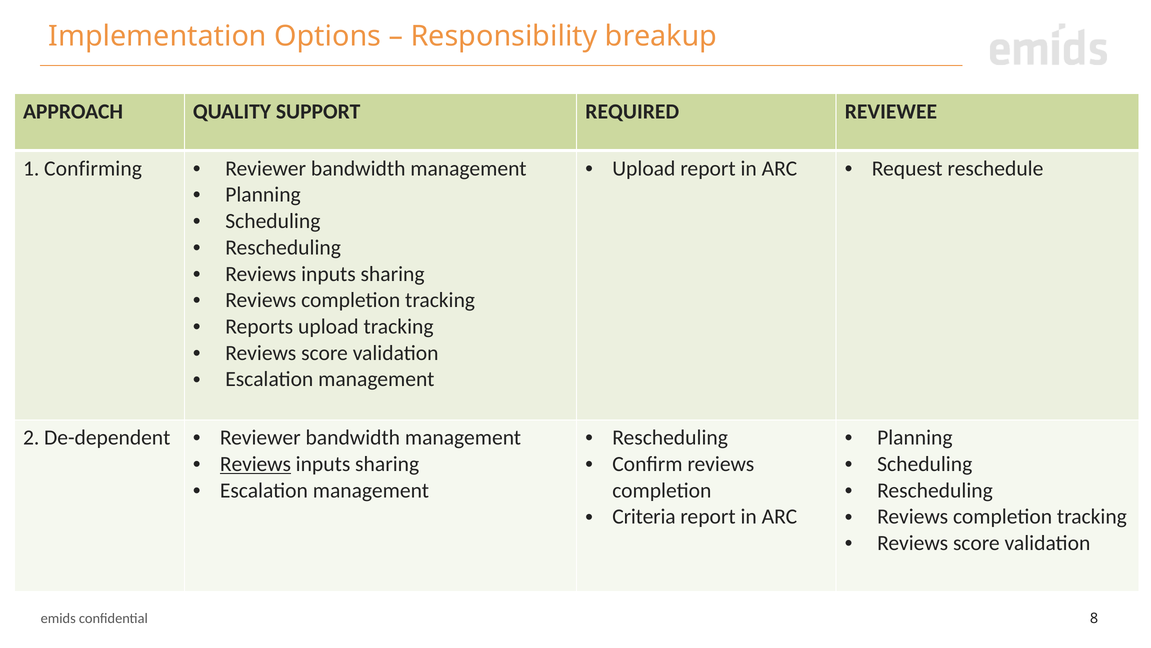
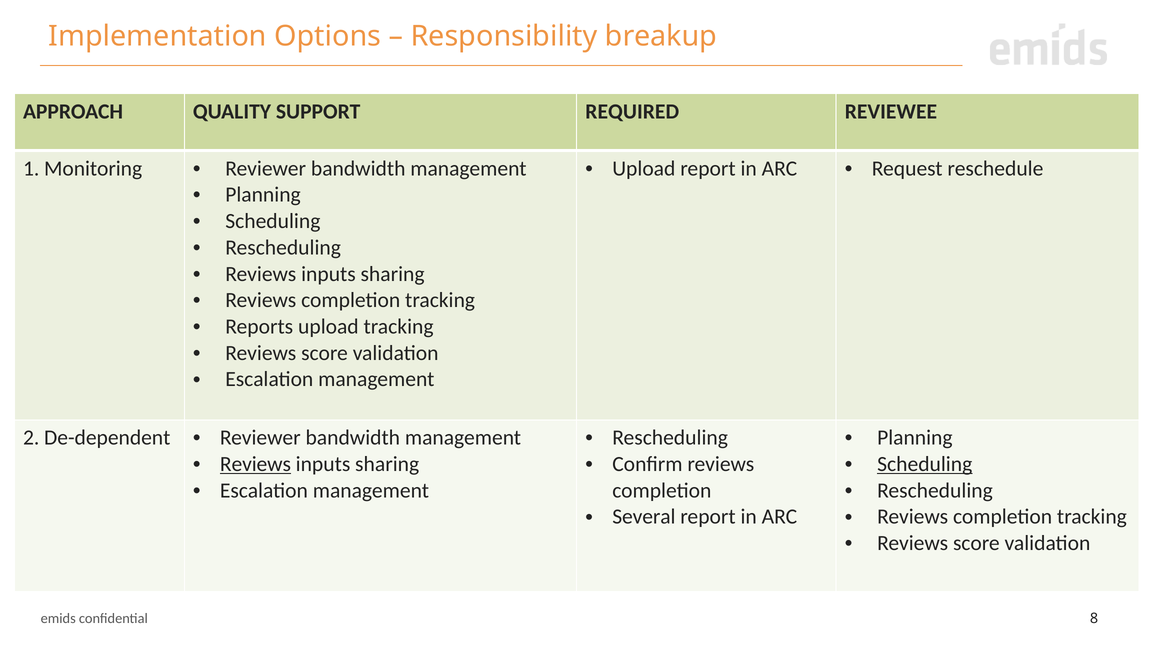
Confirming: Confirming -> Monitoring
Scheduling at (925, 464) underline: none -> present
Criteria: Criteria -> Several
